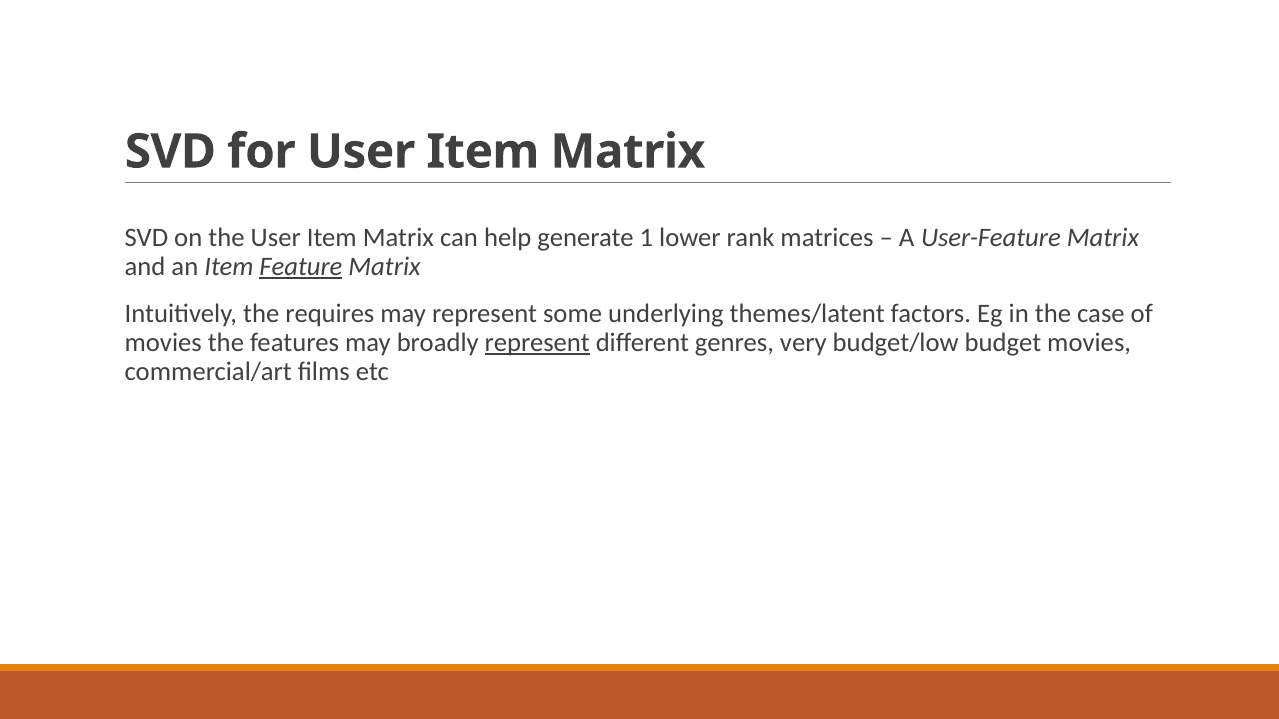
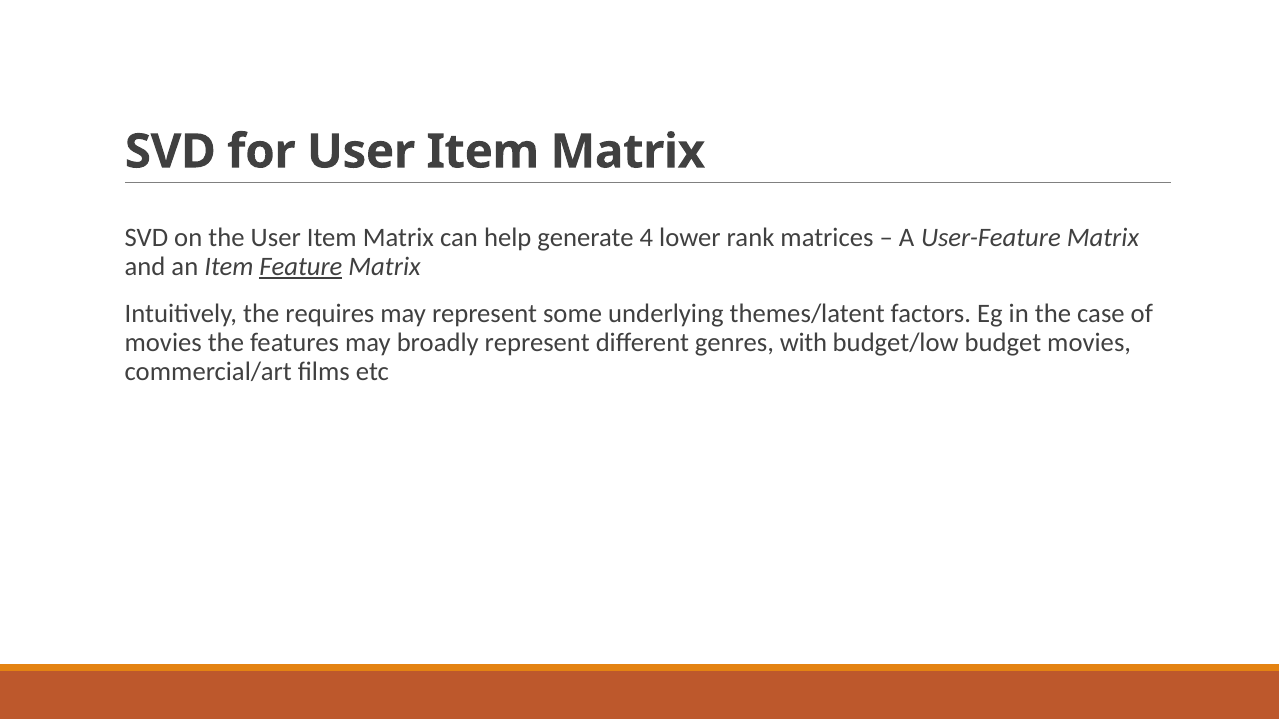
1: 1 -> 4
represent at (537, 343) underline: present -> none
very: very -> with
